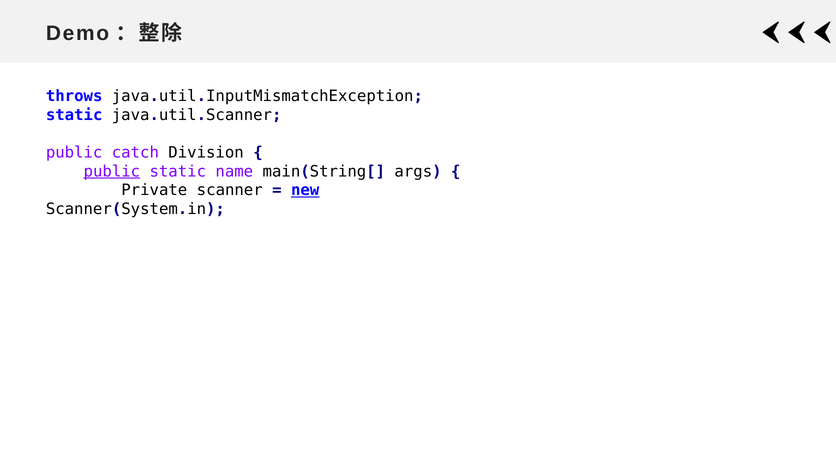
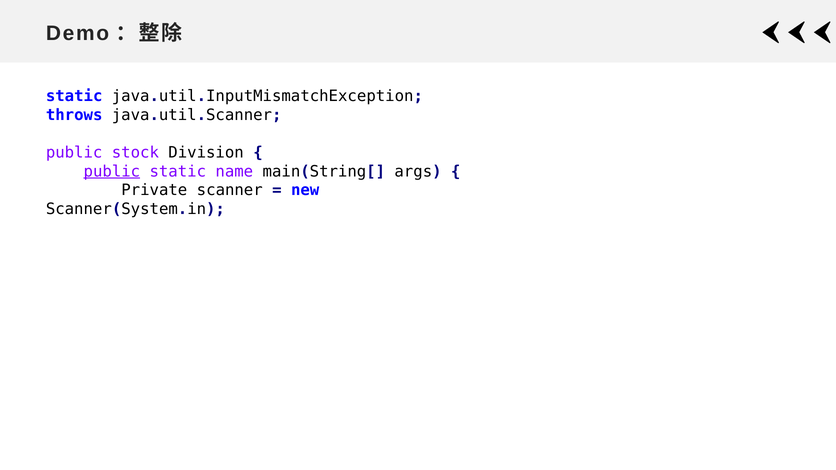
throws at (74, 96): throws -> static
static at (74, 115): static -> throws
catch: catch -> stock
new underline: present -> none
